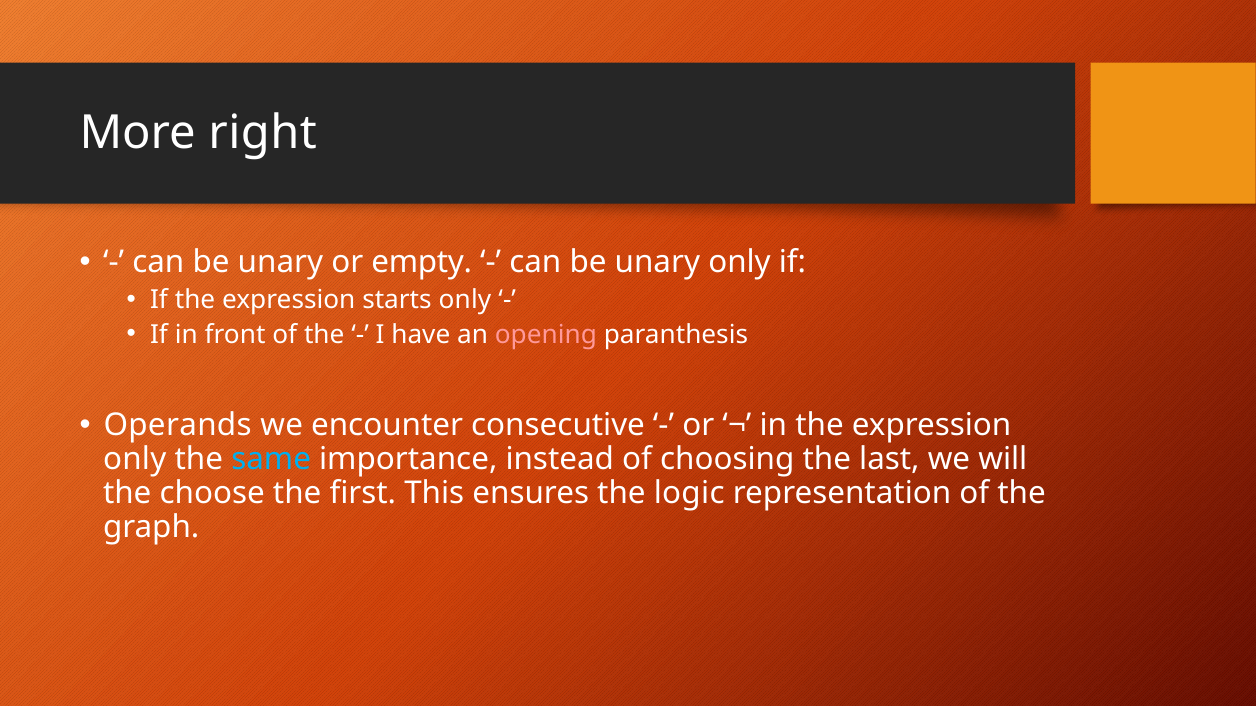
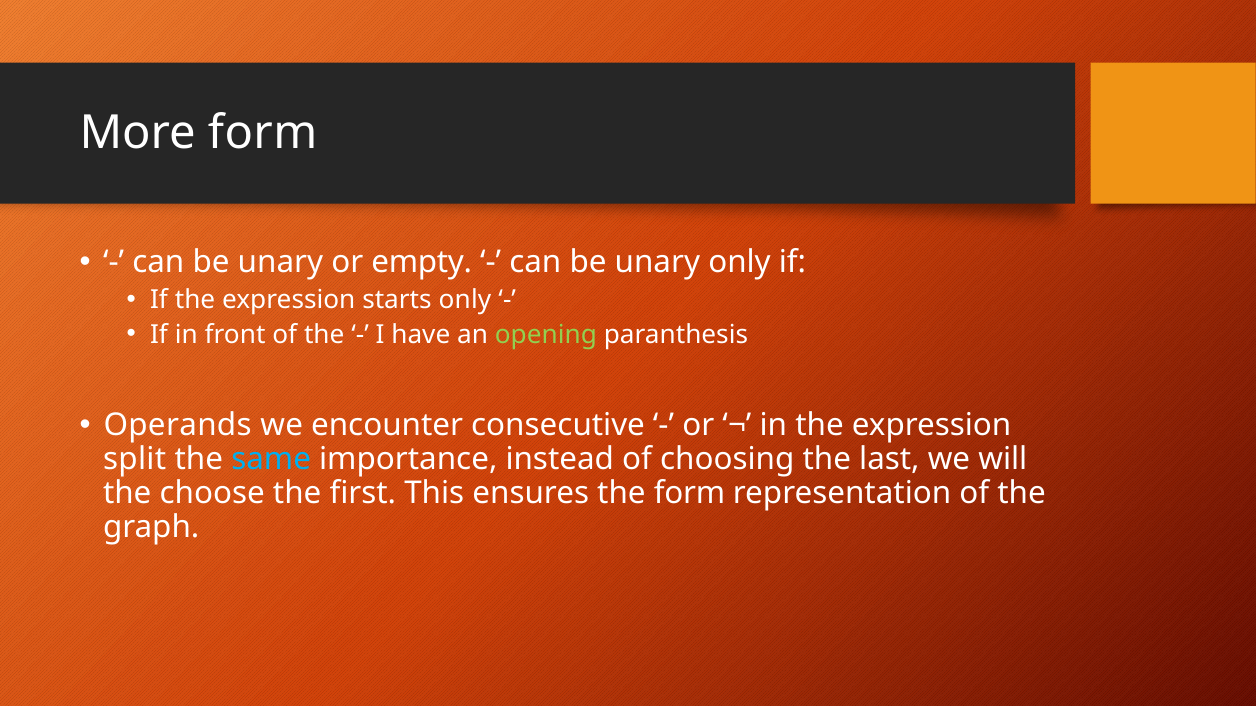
More right: right -> form
opening colour: pink -> light green
only at (135, 460): only -> split
the logic: logic -> form
